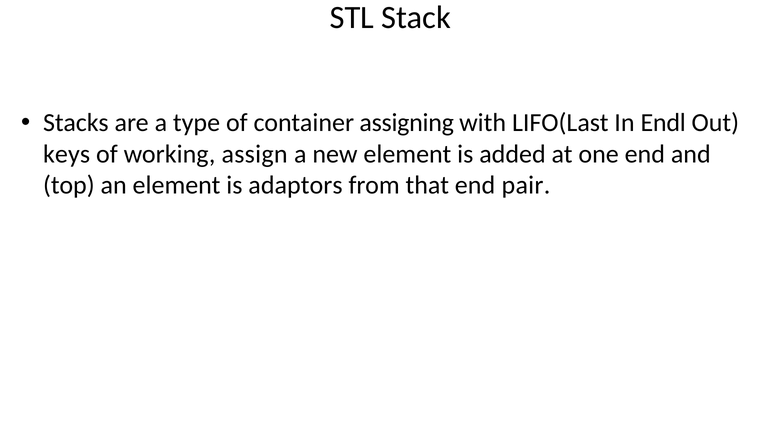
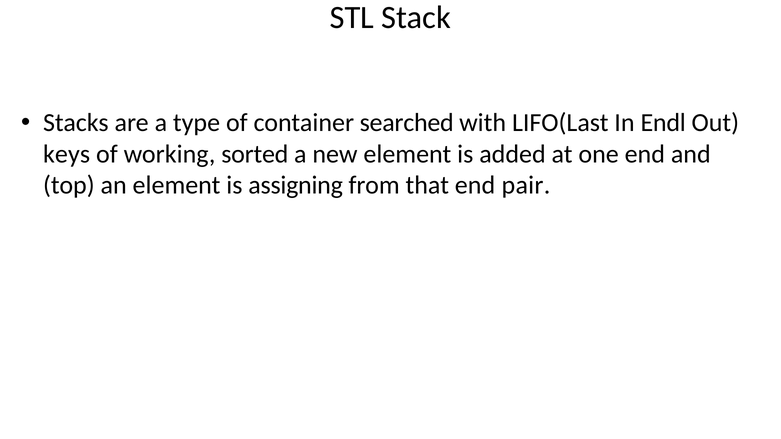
assigning: assigning -> searched
assign: assign -> sorted
adaptors: adaptors -> assigning
